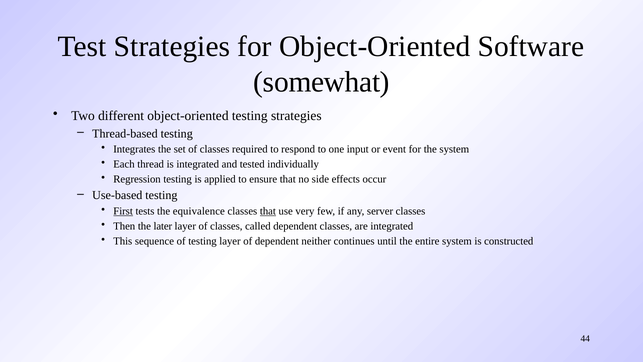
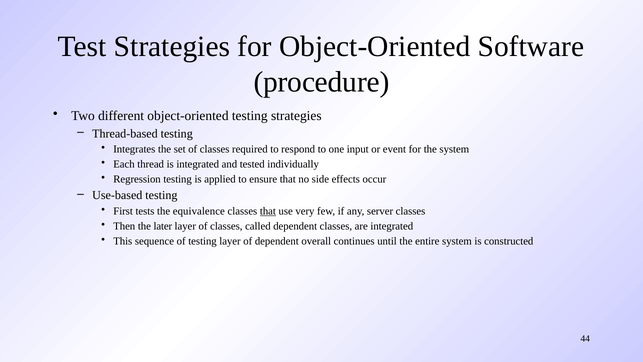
somewhat: somewhat -> procedure
First underline: present -> none
neither: neither -> overall
